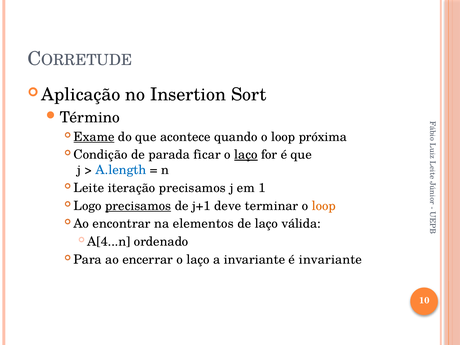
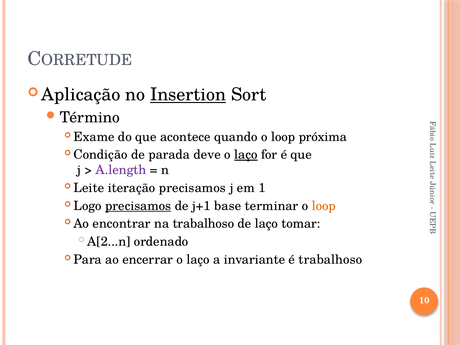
Insertion underline: none -> present
Exame underline: present -> none
ficar: ficar -> deve
A.length colour: blue -> purple
deve: deve -> base
na elementos: elementos -> trabalhoso
válida: válida -> tomar
A[4...n: A[4...n -> A[2...n
é invariante: invariante -> trabalhoso
